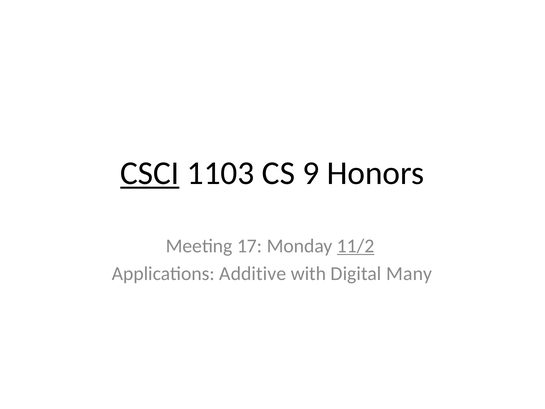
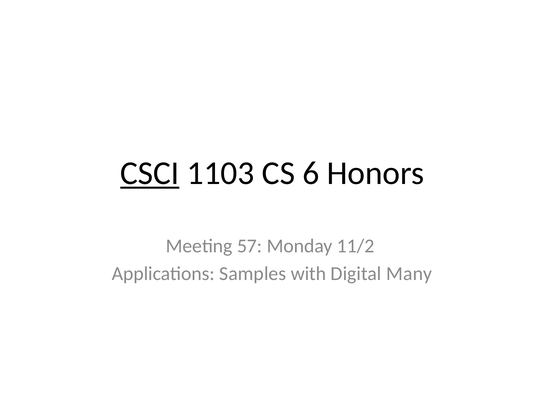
9: 9 -> 6
17: 17 -> 57
11/2 underline: present -> none
Additive: Additive -> Samples
